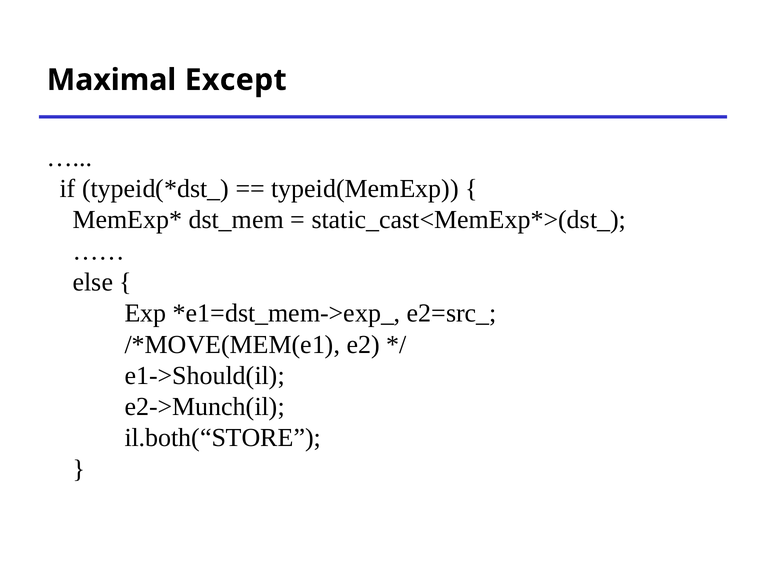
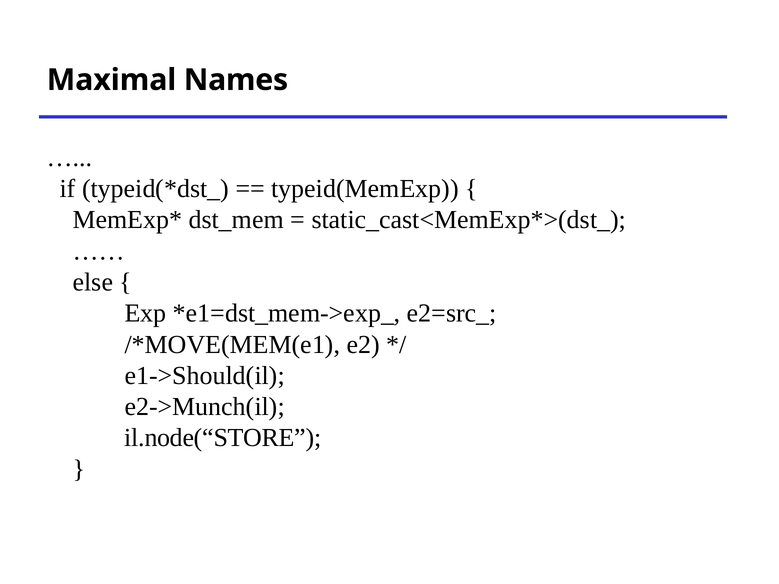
Except: Except -> Names
il.both(“STORE: il.both(“STORE -> il.node(“STORE
